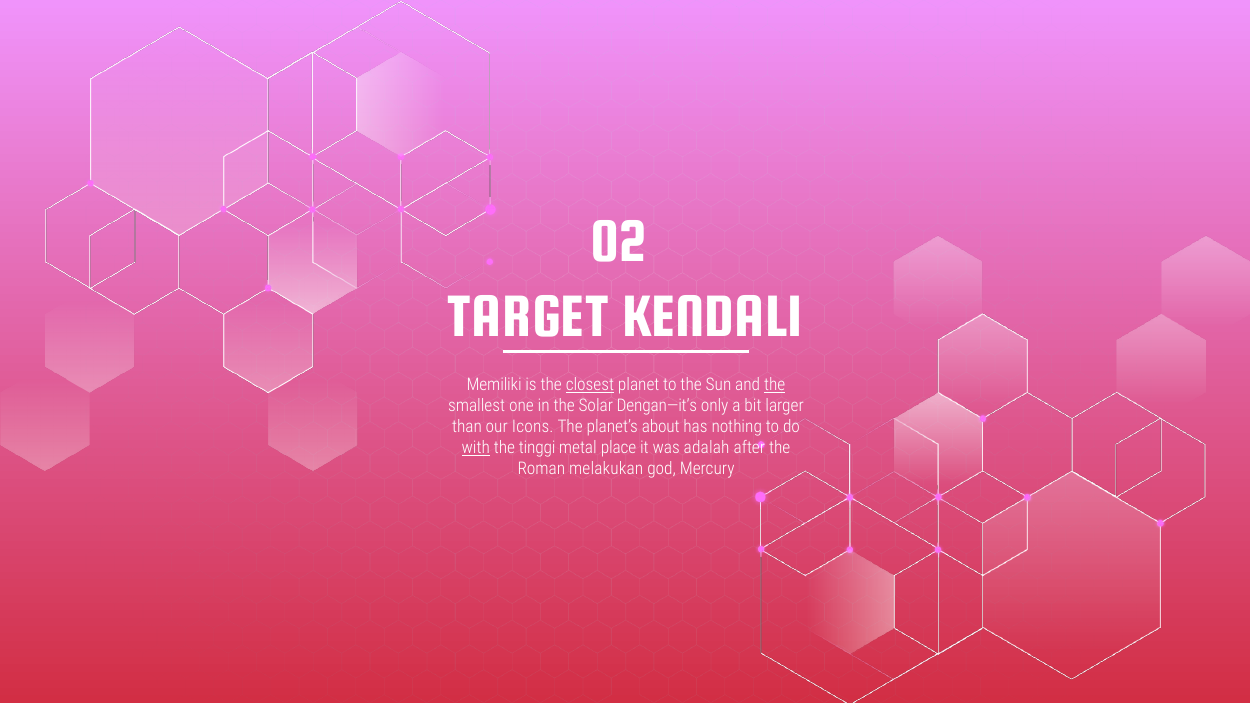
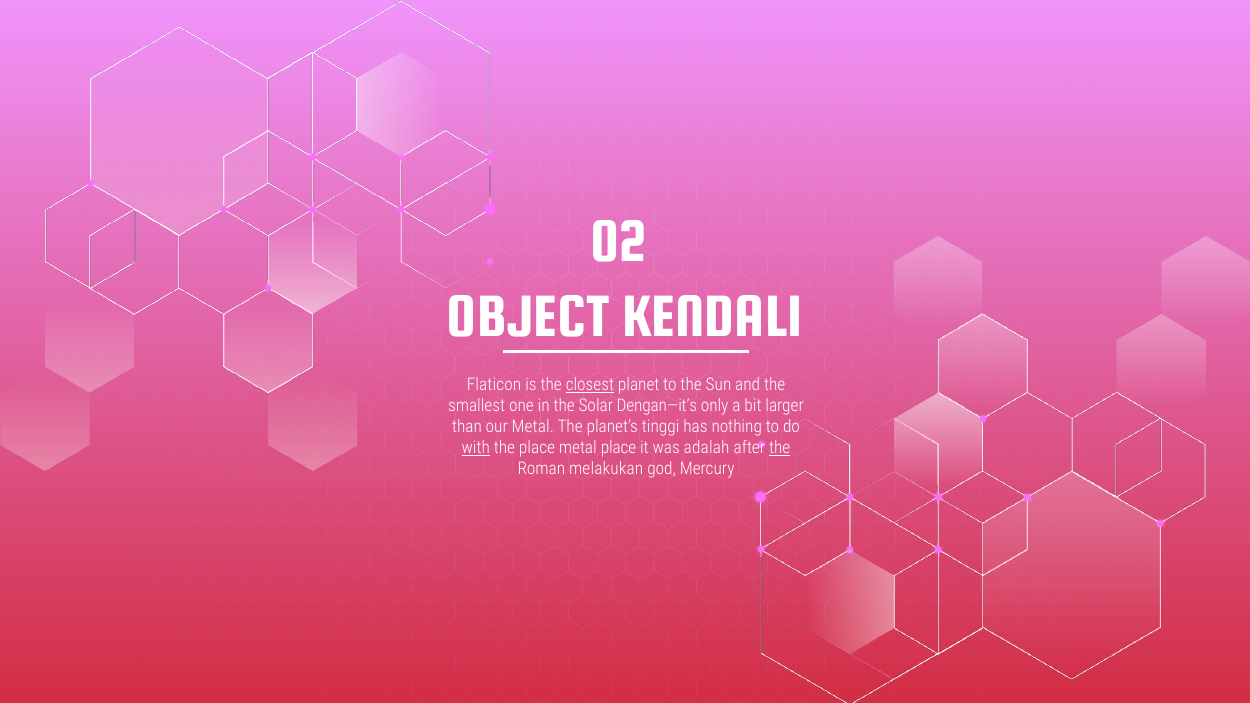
TARGET: TARGET -> OBJECT
Memiliki: Memiliki -> Flaticon
the at (775, 385) underline: present -> none
our Icons: Icons -> Metal
about: about -> tinggi
the tinggi: tinggi -> place
the at (780, 448) underline: none -> present
